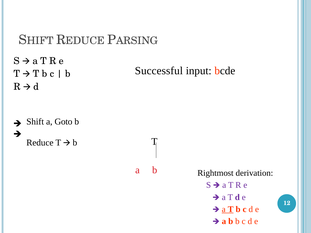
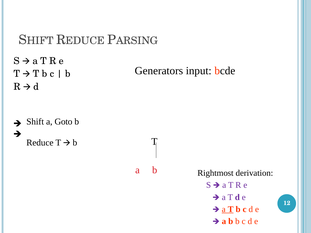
Successful: Successful -> Generators
